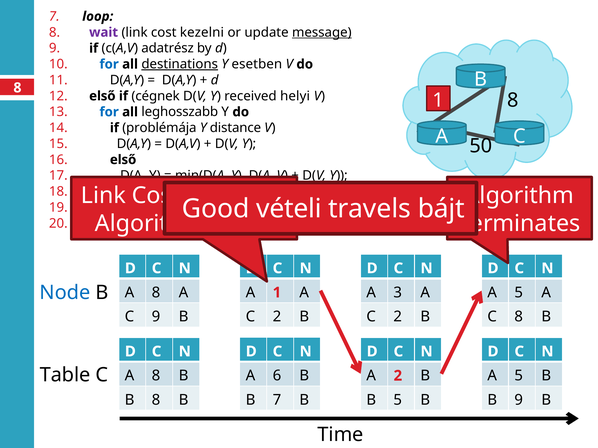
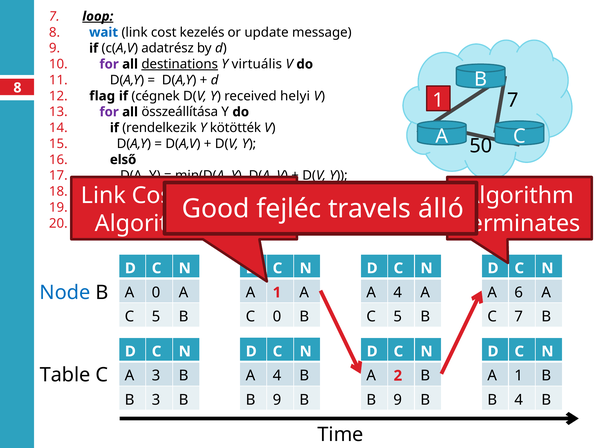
loop underline: none -> present
wait colour: purple -> blue
kezelni: kezelni -> kezelés
message underline: present -> none
for at (109, 64) colour: blue -> purple
esetben: esetben -> virtuális
első at (102, 96): első -> flag
8 at (513, 100): 8 -> 7
for at (109, 112) colour: blue -> purple
leghosszabb: leghosszabb -> összeállítása
problémája: problémája -> rendelkezik
distance: distance -> kötötték
vételi: vételi -> fejléc
bájt: bájt -> álló
8 at (156, 293): 8 -> 0
3 at (398, 293): 3 -> 4
5 at (519, 293): 5 -> 6
9 at (156, 317): 9 -> 5
2 at (277, 317): 2 -> 0
2 at (398, 317): 2 -> 5
C 8: 8 -> 7
8 at (156, 376): 8 -> 3
6 at (277, 376): 6 -> 4
5 at (519, 376): 5 -> 1
B 8: 8 -> 3
7 at (277, 400): 7 -> 9
5 at (398, 400): 5 -> 9
B 9: 9 -> 4
